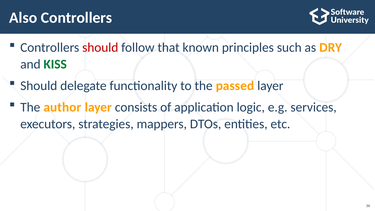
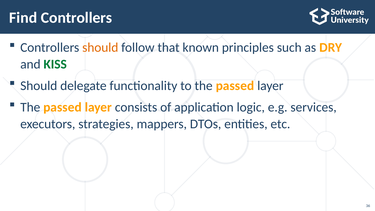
Also: Also -> Find
should at (100, 48) colour: red -> orange
author at (62, 107): author -> passed
